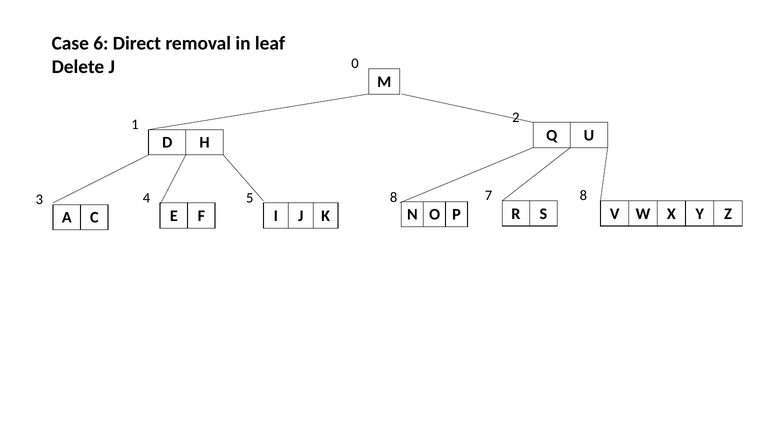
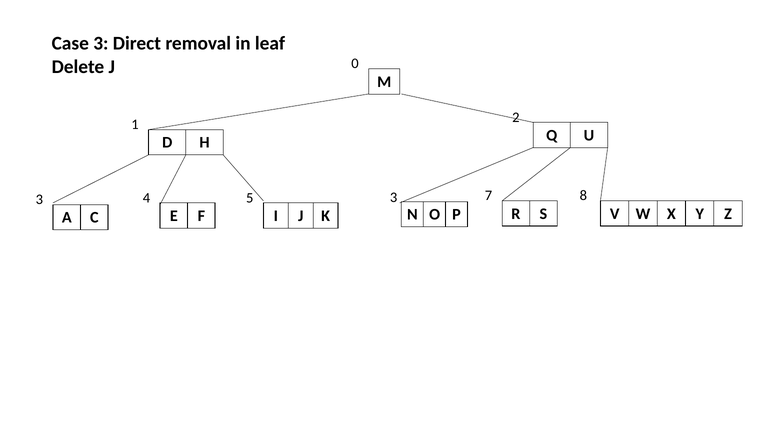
Case 6: 6 -> 3
5 8: 8 -> 3
